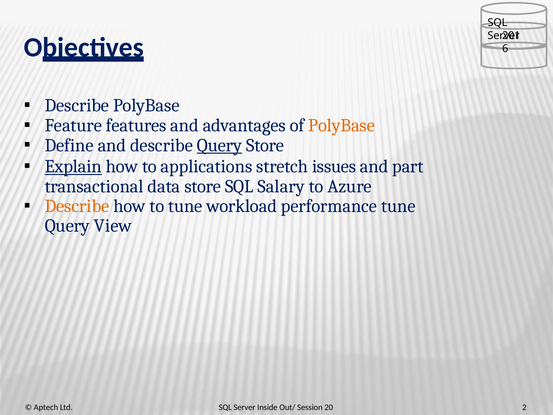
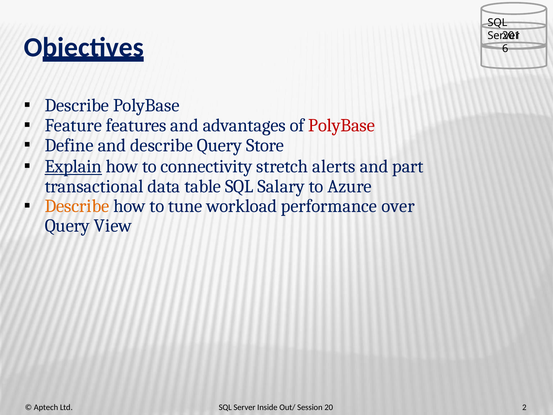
PolyBase at (342, 125) colour: orange -> red
Query at (220, 145) underline: present -> none
applications: applications -> connectivity
issues: issues -> alerts
data store: store -> table
performance tune: tune -> over
